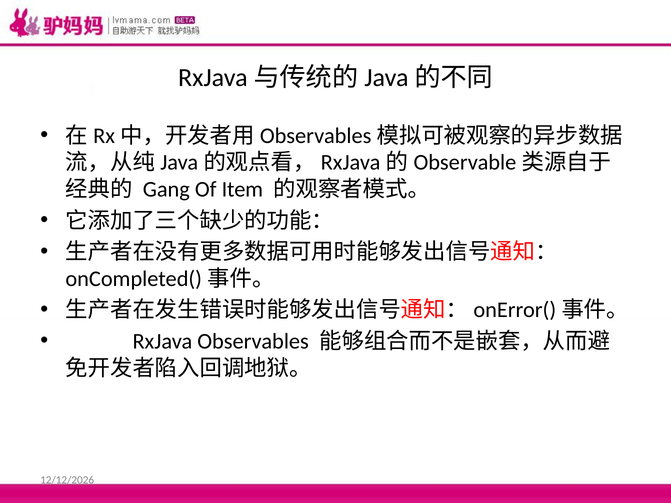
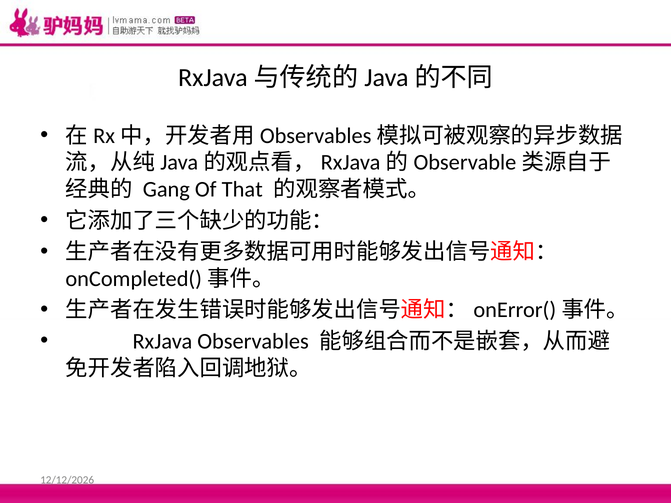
Item: Item -> That
